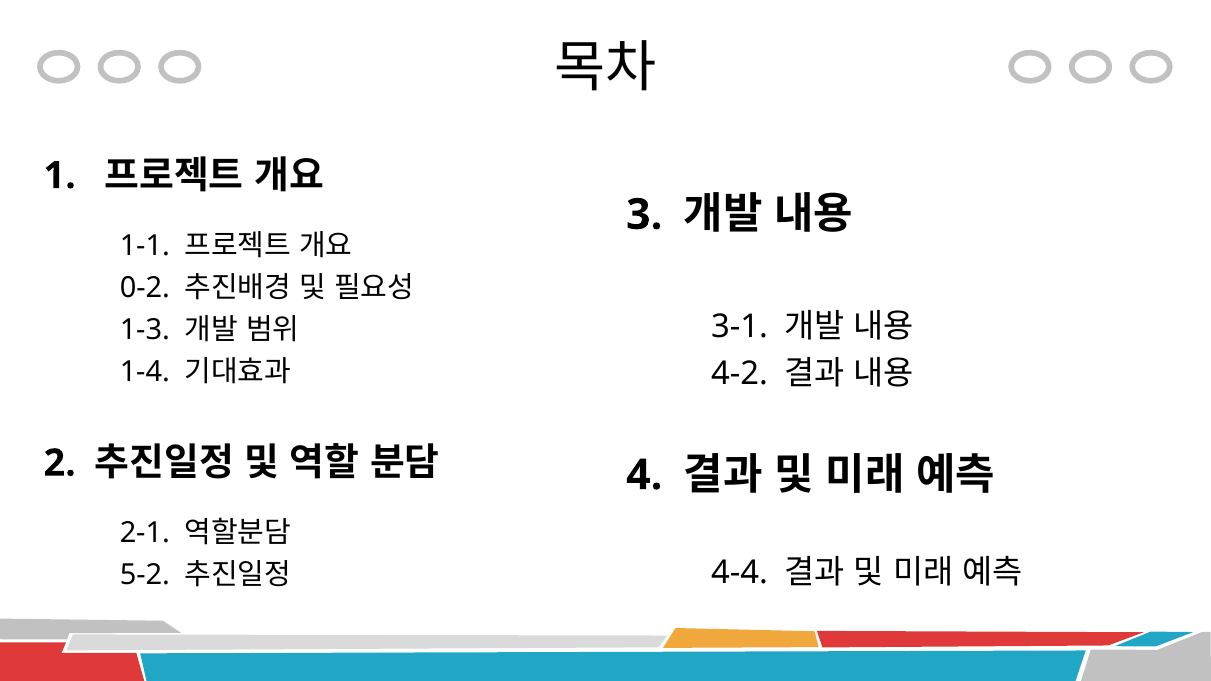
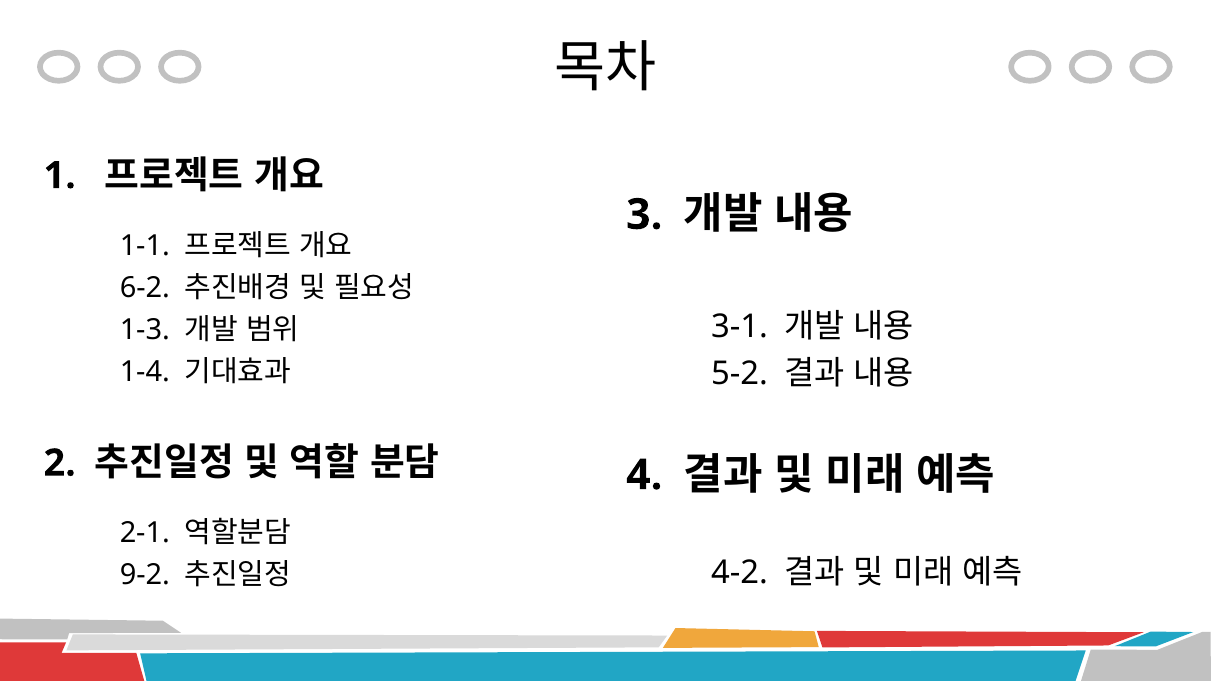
0-2: 0-2 -> 6-2
4-2: 4-2 -> 5-2
4-4: 4-4 -> 4-2
5-2: 5-2 -> 9-2
